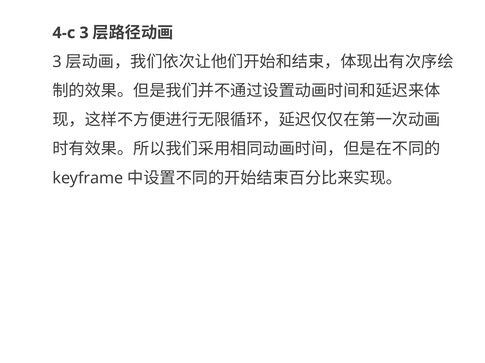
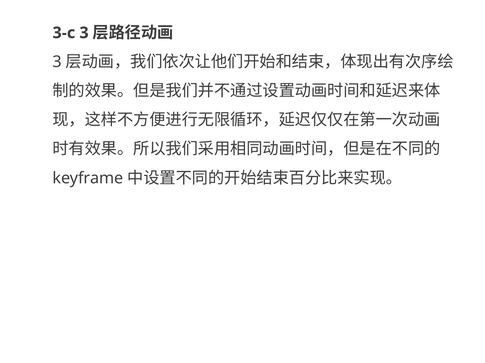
4-c: 4-c -> 3-c
